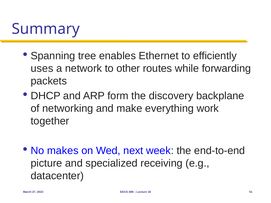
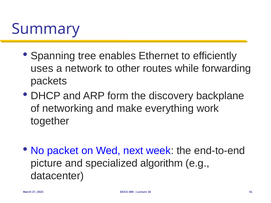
makes: makes -> packet
receiving: receiving -> algorithm
